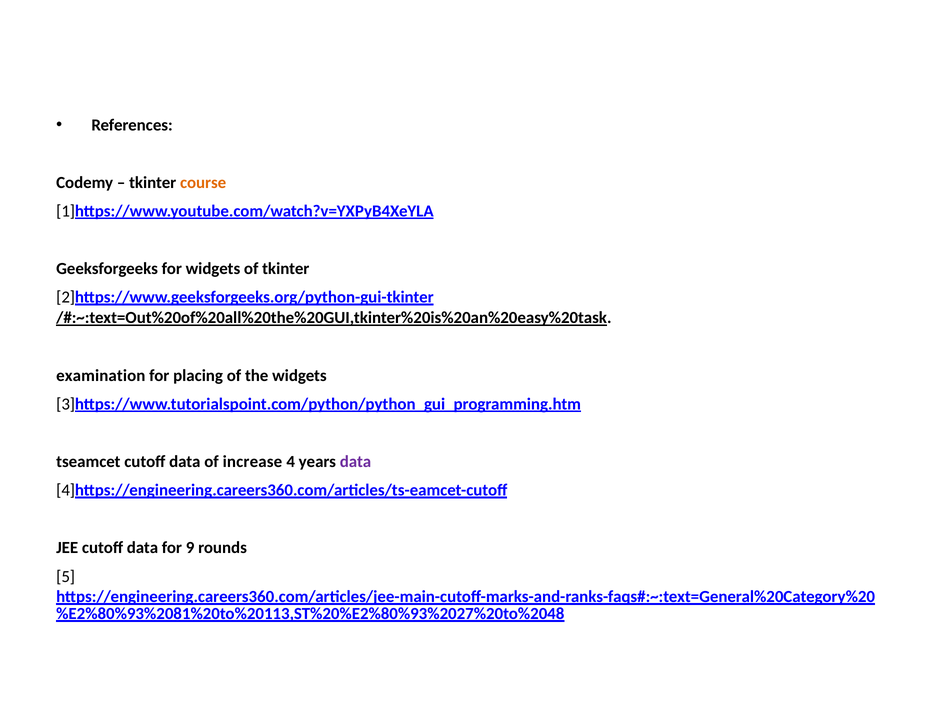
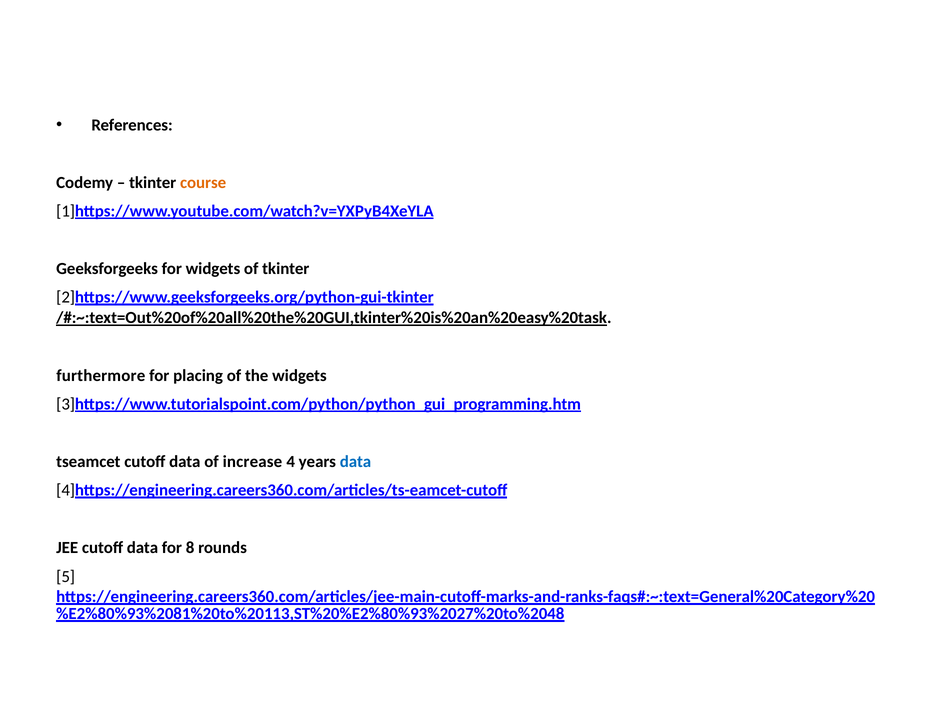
examination: examination -> furthermore
data at (355, 462) colour: purple -> blue
9: 9 -> 8
